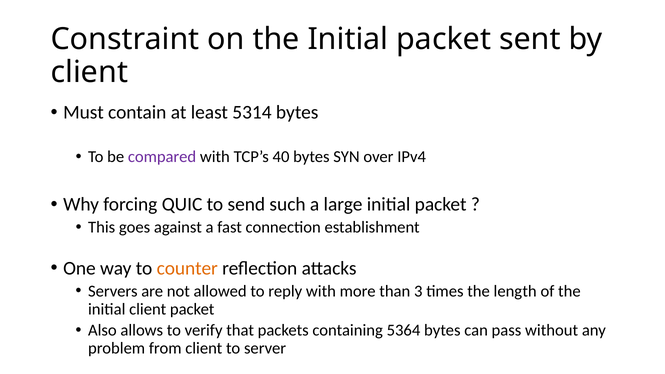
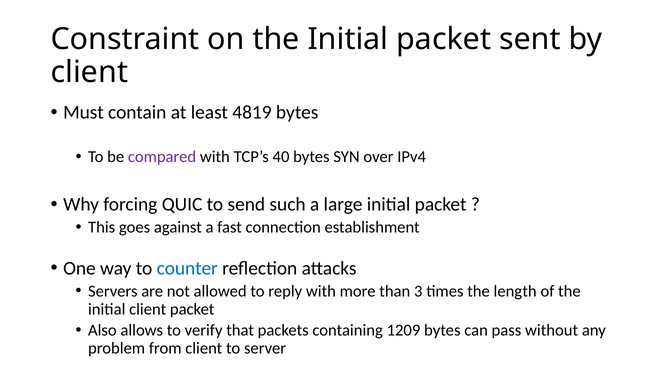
5314: 5314 -> 4819
counter colour: orange -> blue
5364: 5364 -> 1209
